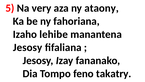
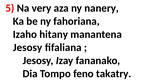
ataony: ataony -> nanery
lehibe: lehibe -> hitany
